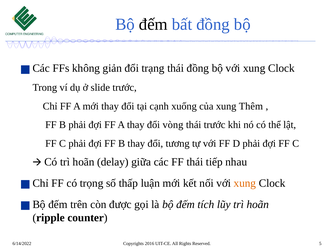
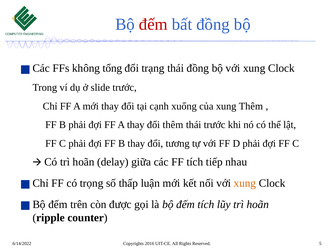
đếm at (153, 24) colour: black -> red
giản: giản -> tổng
đổi vòng: vòng -> thêm
FF thái: thái -> tích
